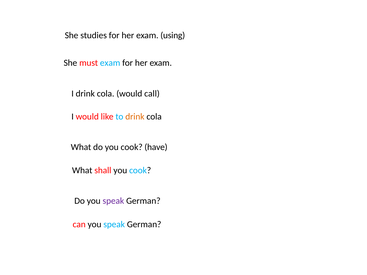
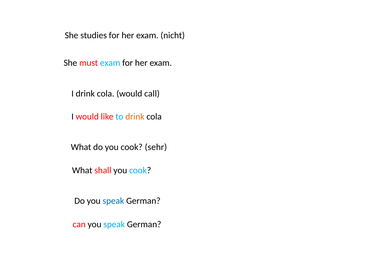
using: using -> nicht
have: have -> sehr
speak at (113, 201) colour: purple -> blue
